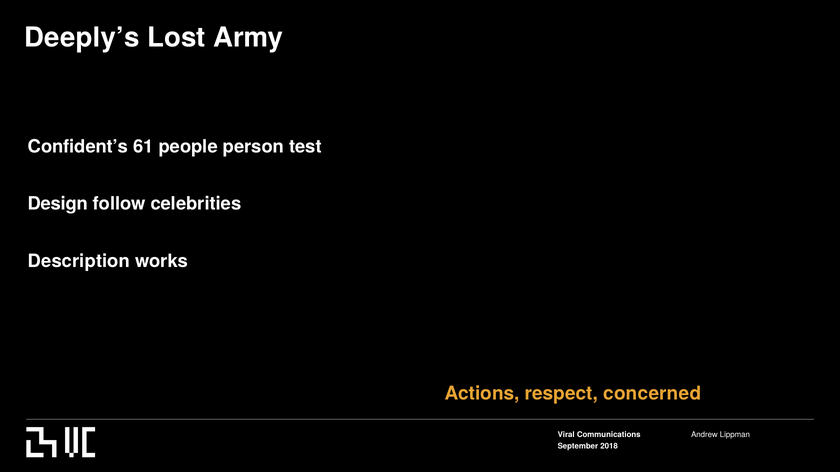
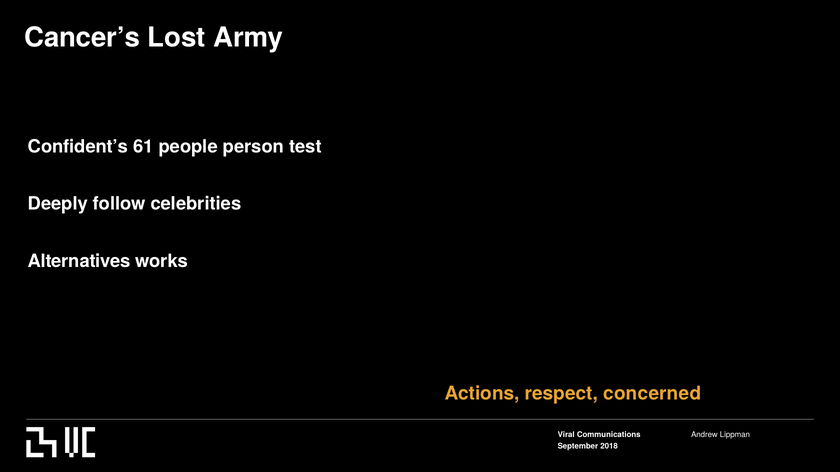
Deeply’s: Deeply’s -> Cancer’s
Design: Design -> Deeply
Description: Description -> Alternatives
